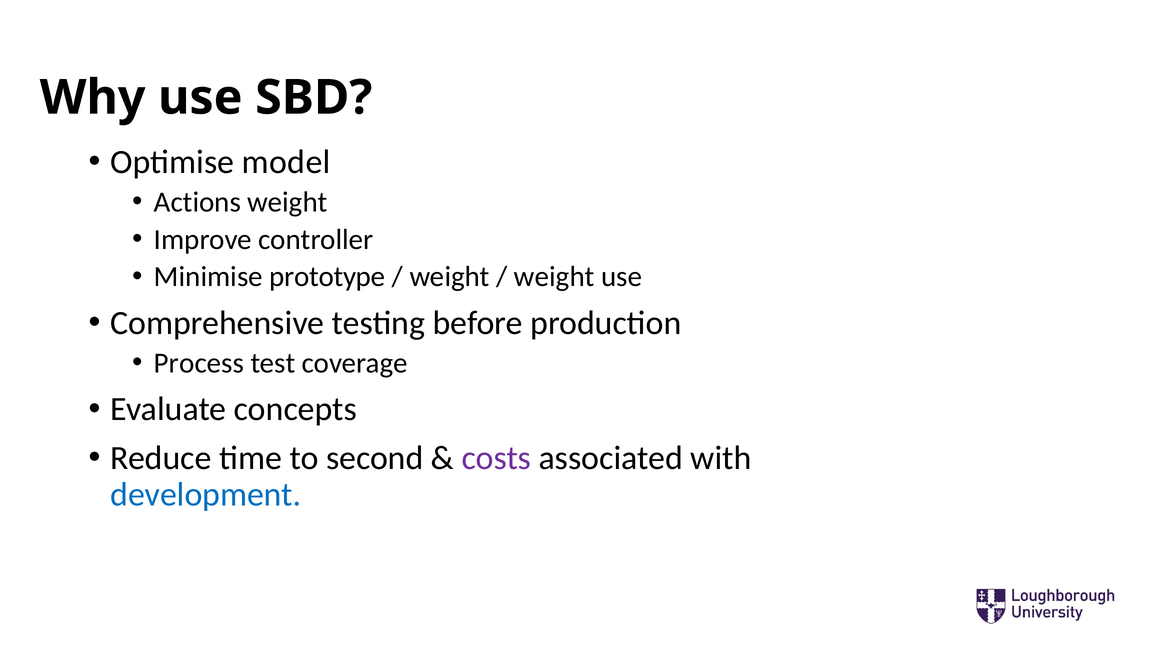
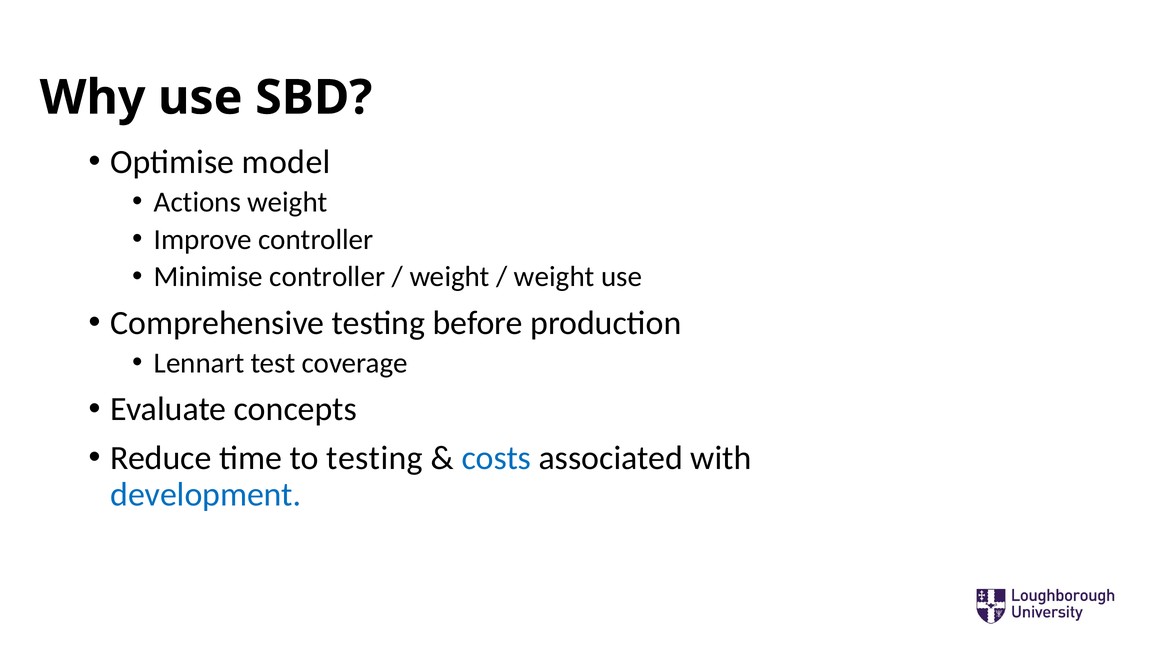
Minimise prototype: prototype -> controller
Process: Process -> Lennart
to second: second -> testing
costs colour: purple -> blue
